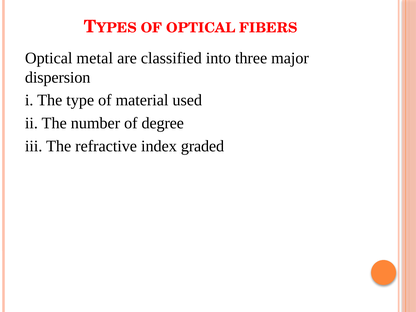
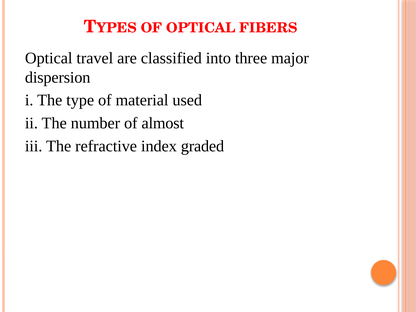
metal: metal -> travel
degree: degree -> almost
